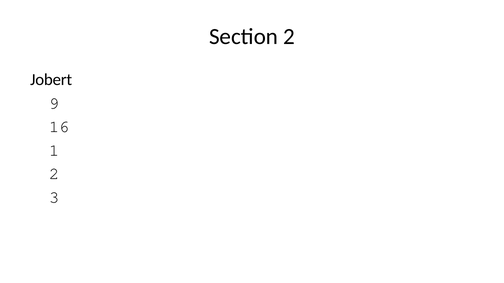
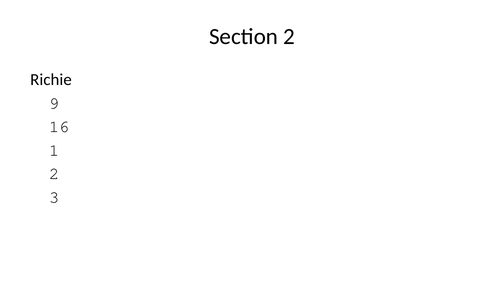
Jobert: Jobert -> Richie
